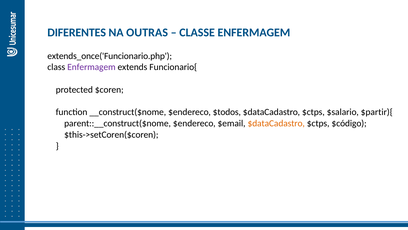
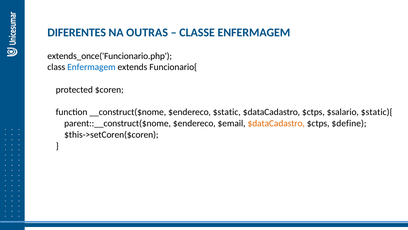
Enfermagem at (91, 67) colour: purple -> blue
$todos: $todos -> $static
$partir){: $partir){ -> $static){
$código: $código -> $define
